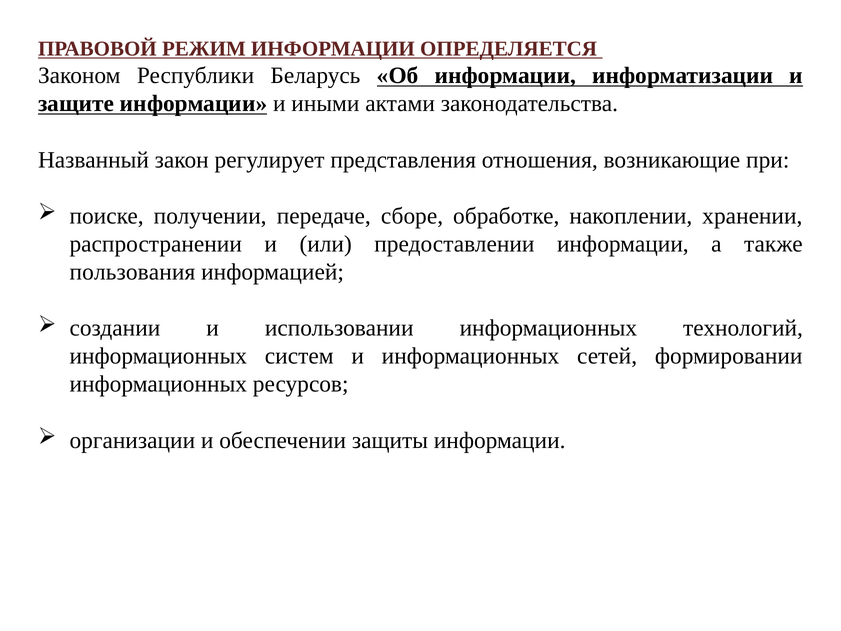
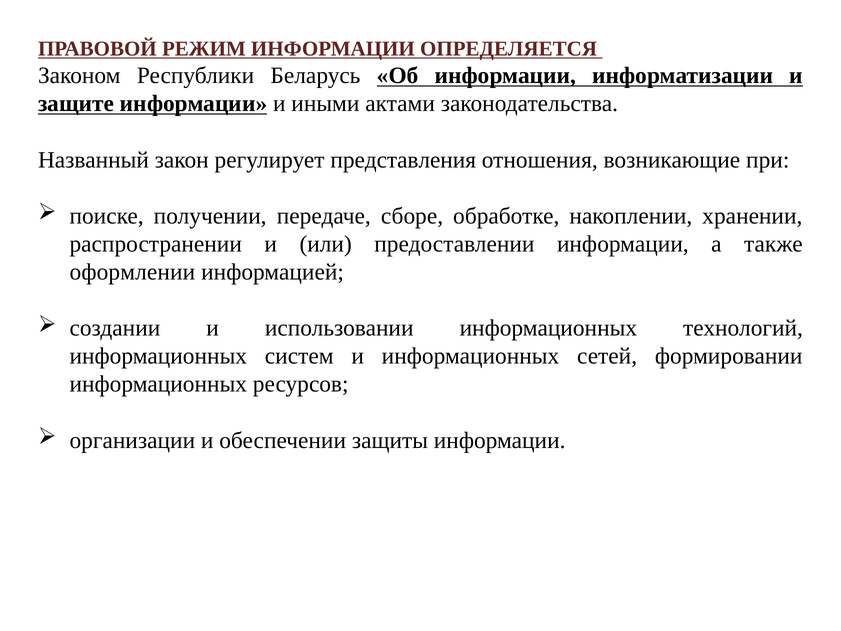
пользования: пользования -> оформлении
